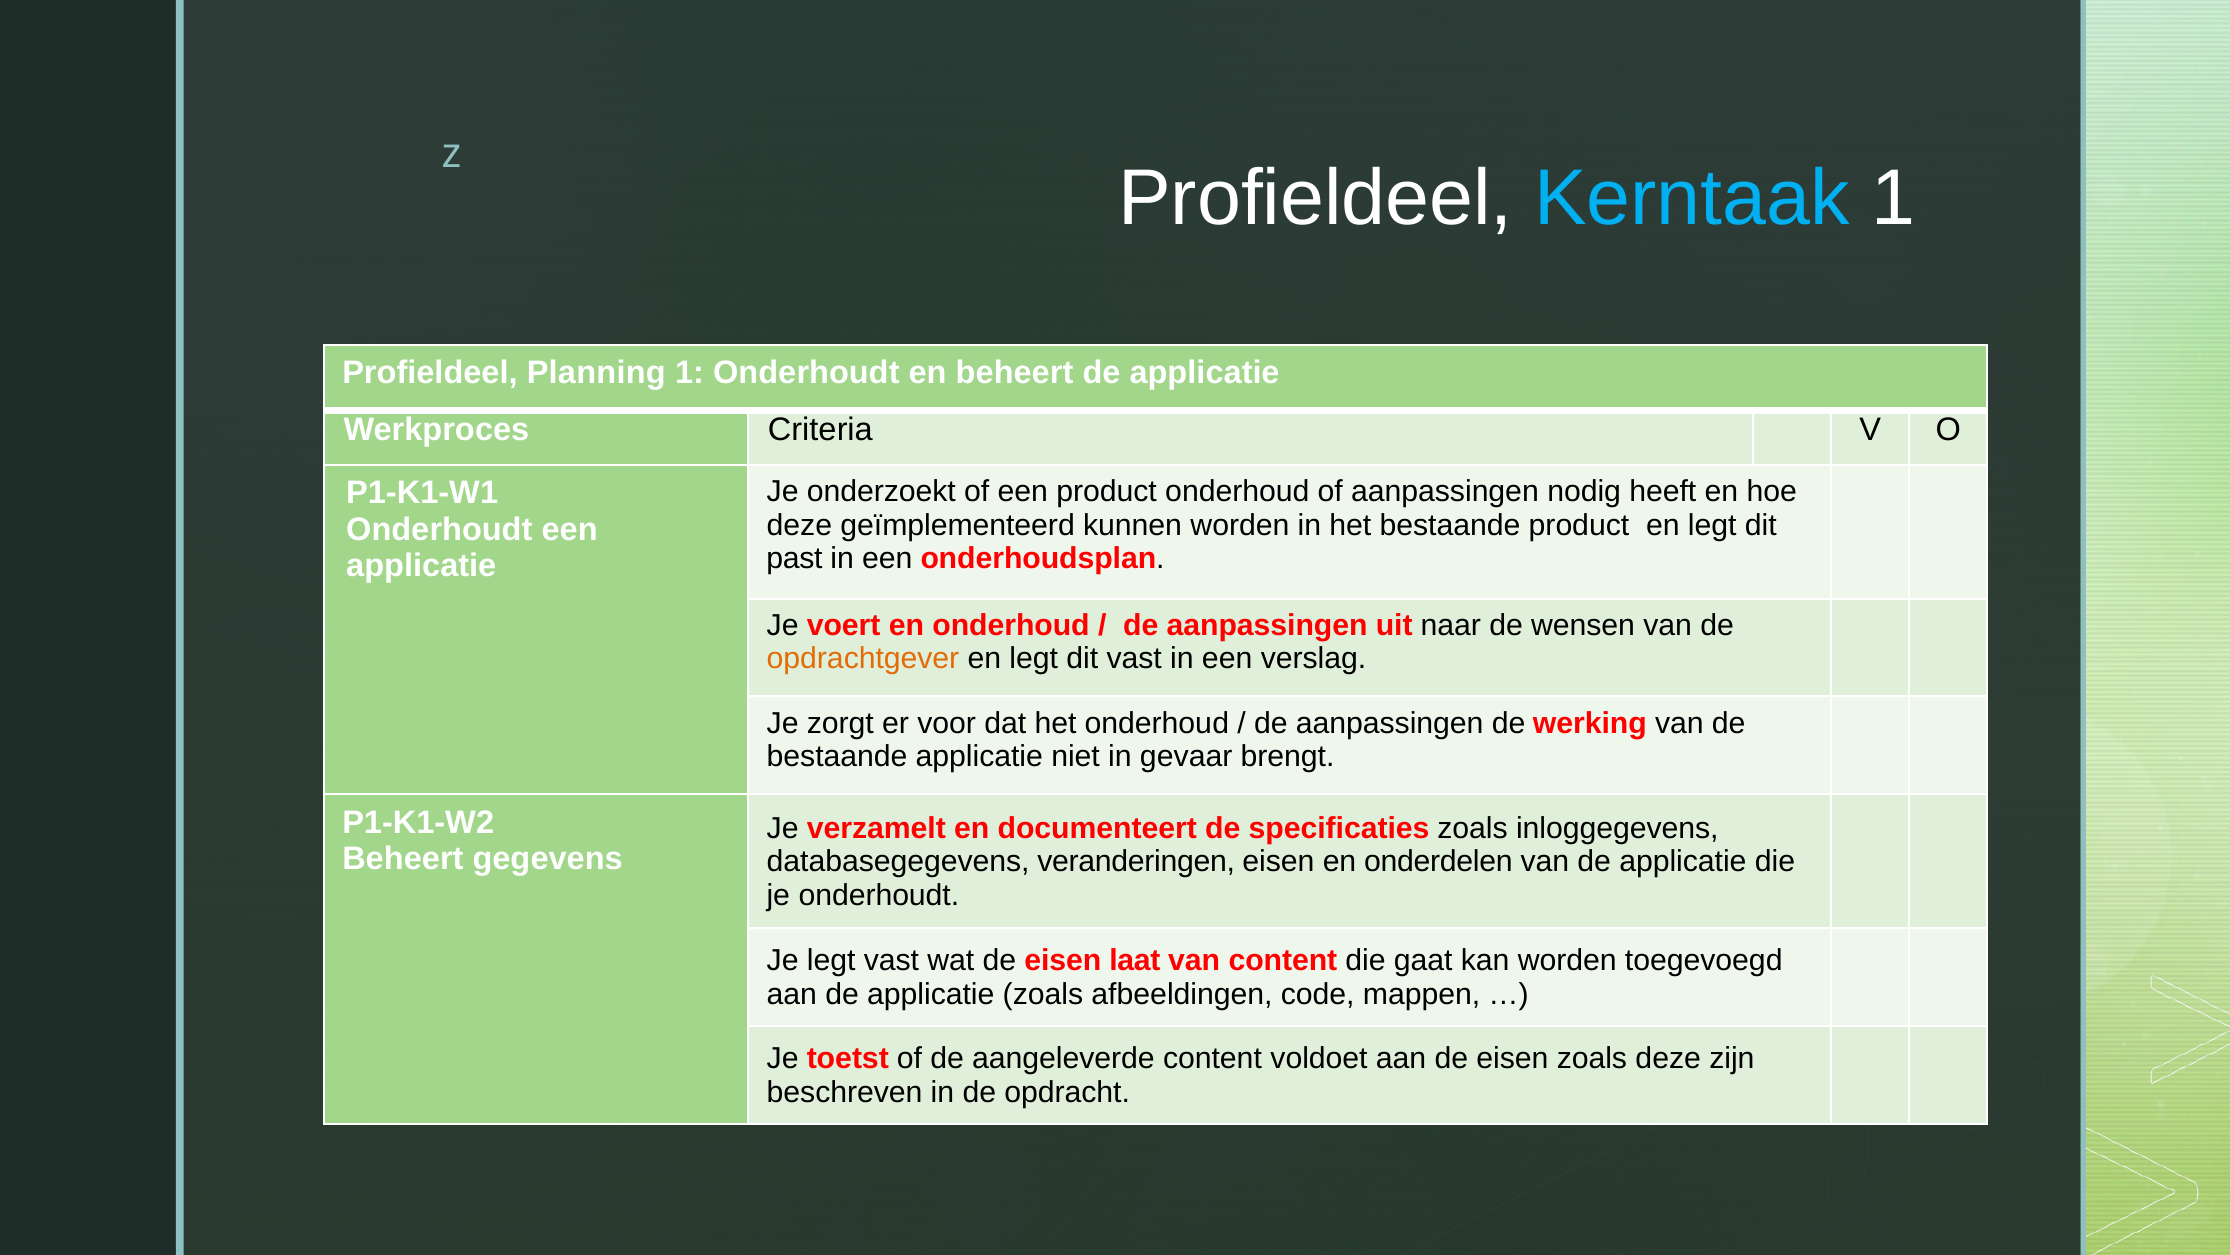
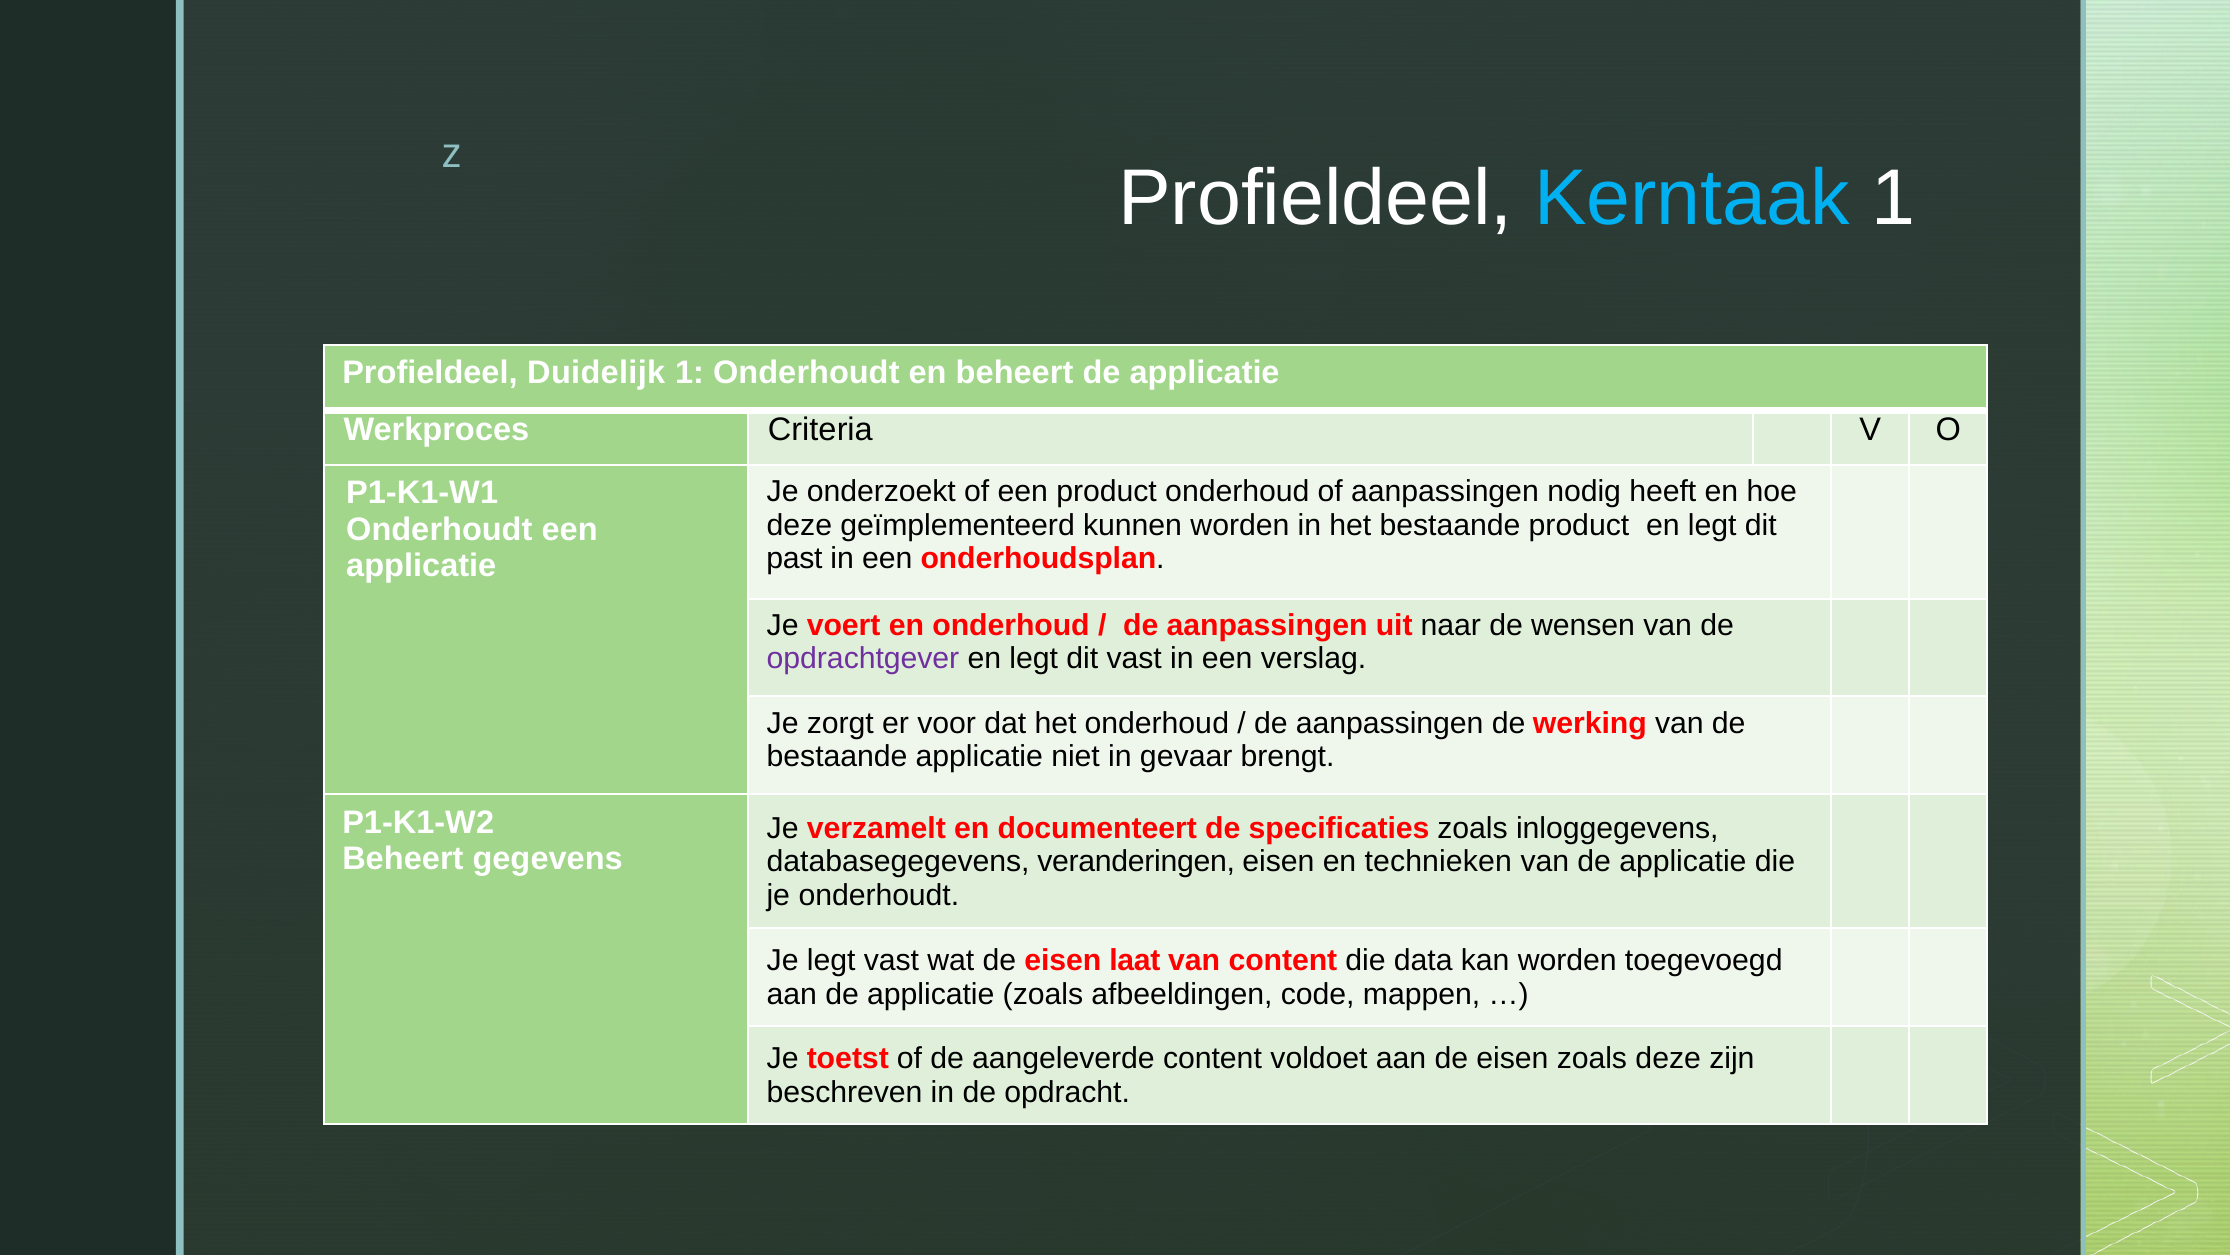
Planning: Planning -> Duidelijk
opdrachtgever colour: orange -> purple
onderdelen: onderdelen -> technieken
gaat: gaat -> data
